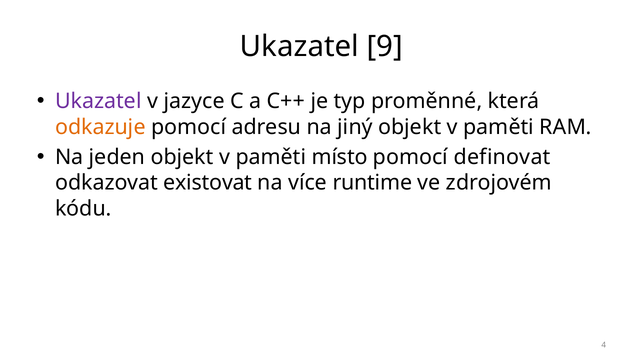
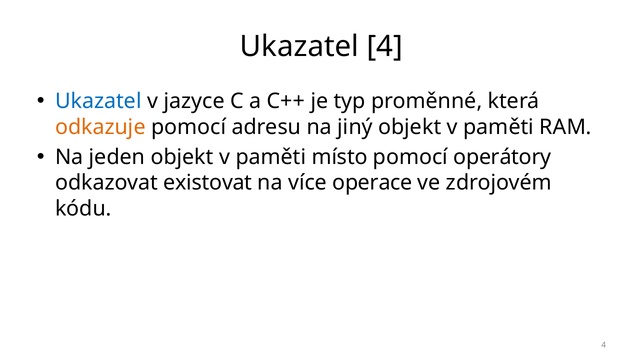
Ukazatel 9: 9 -> 4
Ukazatel at (98, 101) colour: purple -> blue
definovat: definovat -> operátory
runtime: runtime -> operace
